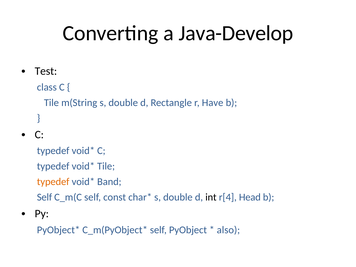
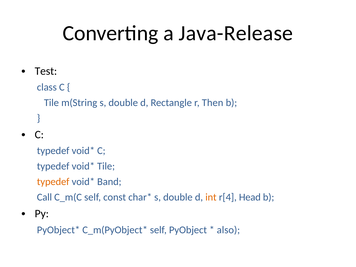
Java-Develop: Java-Develop -> Java-Release
Have: Have -> Then
Self at (44, 197): Self -> Call
int colour: black -> orange
